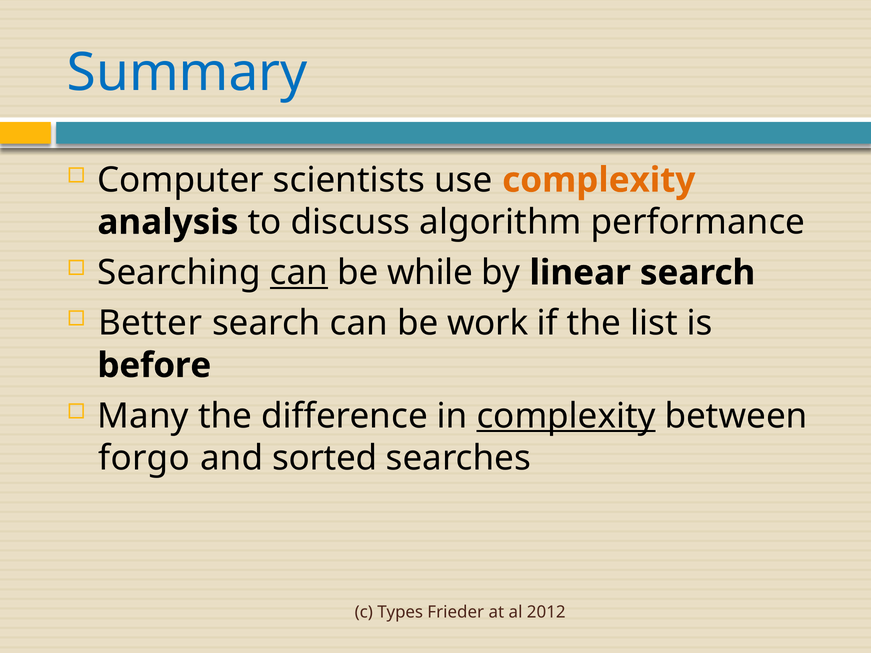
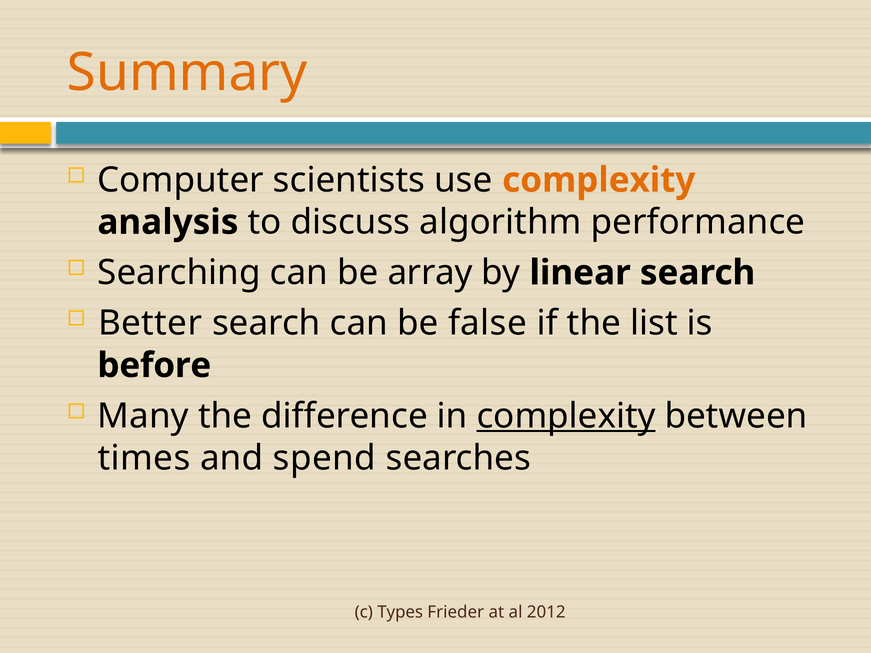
Summary colour: blue -> orange
can at (299, 273) underline: present -> none
while: while -> array
work: work -> false
forgo: forgo -> times
sorted: sorted -> spend
